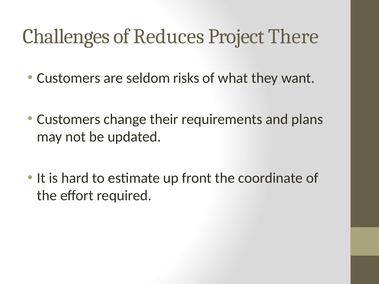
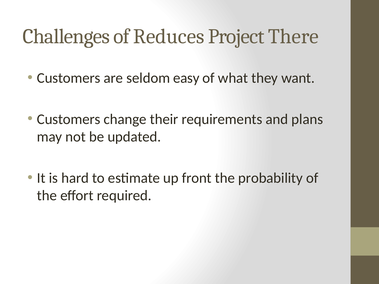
risks: risks -> easy
coordinate: coordinate -> probability
